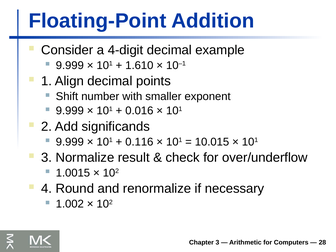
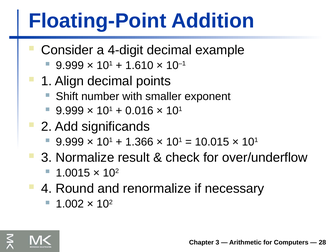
0.116: 0.116 -> 1.366
